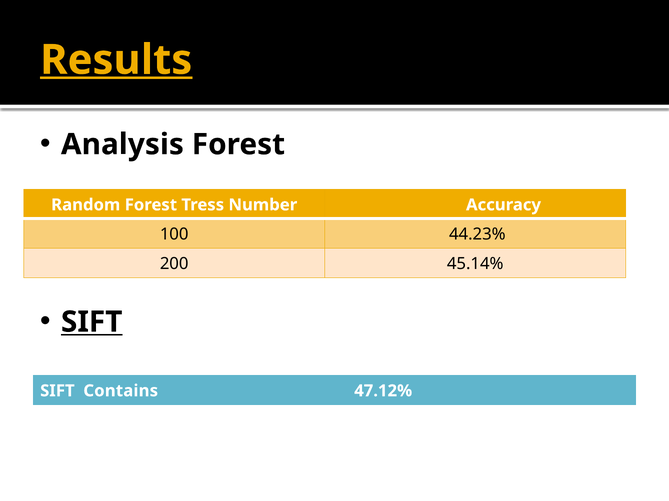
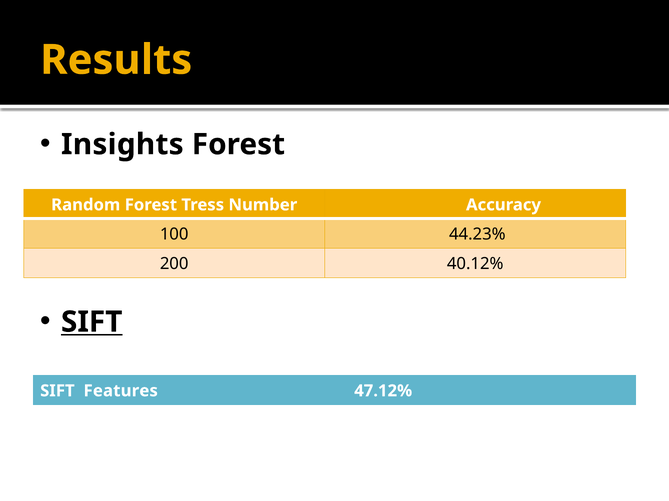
Results underline: present -> none
Analysis: Analysis -> Insights
45.14%: 45.14% -> 40.12%
Contains: Contains -> Features
